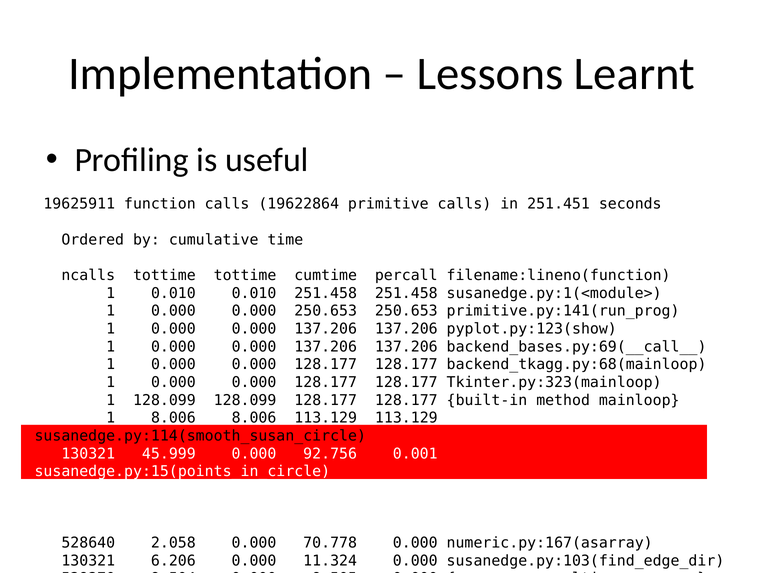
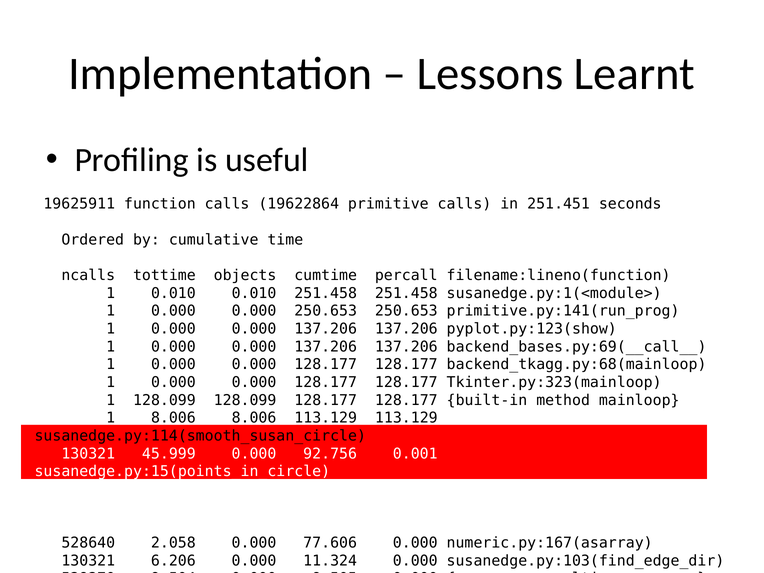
tottime tottime: tottime -> objects
70.778: 70.778 -> 77.606
